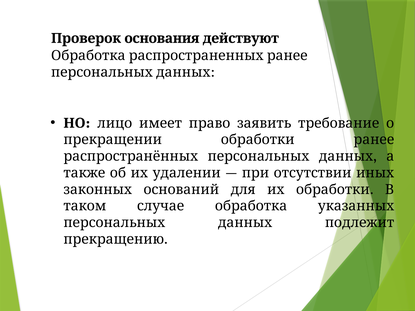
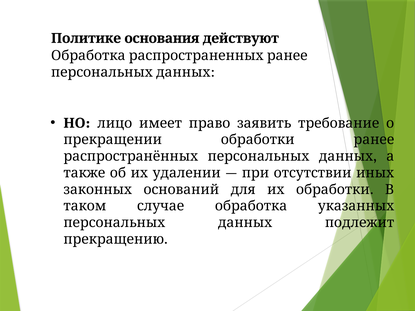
Проверок: Проверок -> Политике
